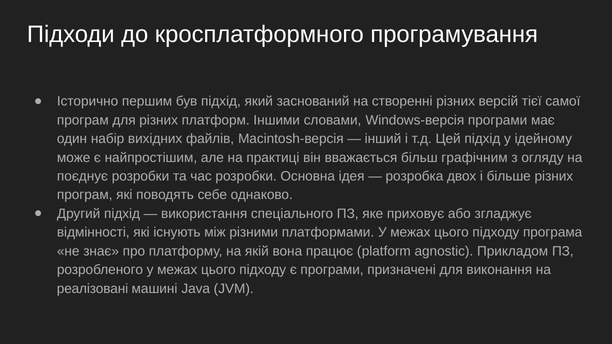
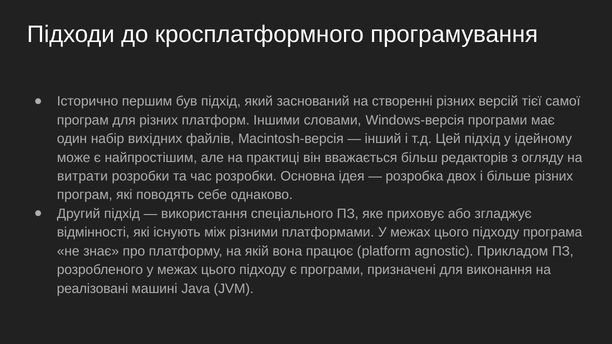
графічним: графічним -> редакторів
поєднує: поєднує -> витрати
